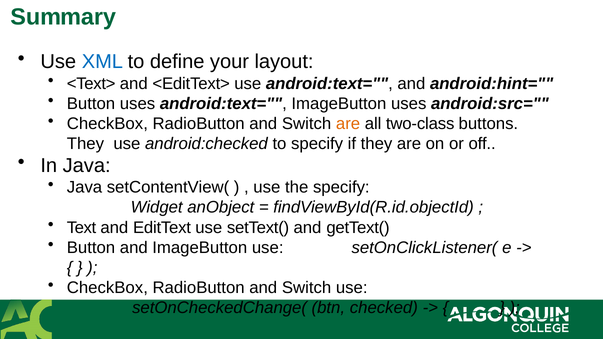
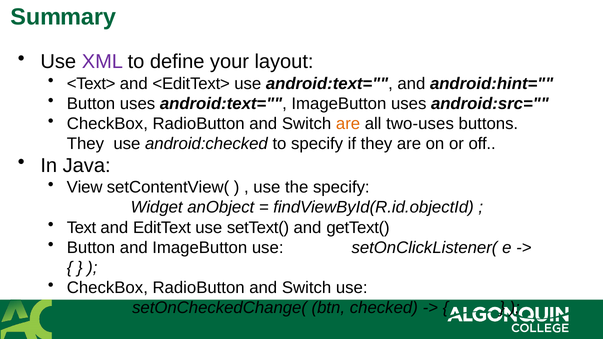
XML colour: blue -> purple
two-class: two-class -> two-uses
Java at (85, 187): Java -> View
